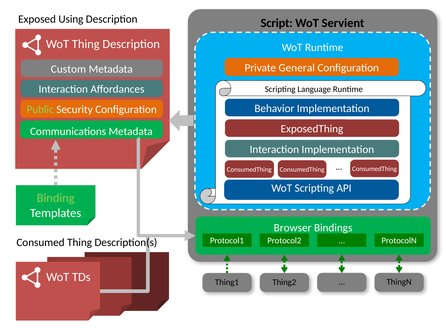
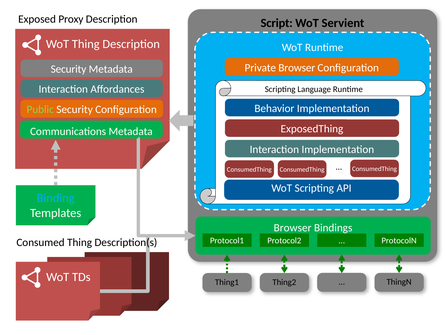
Using: Using -> Proxy
Private General: General -> Browser
Custom at (68, 69): Custom -> Security
Binding colour: light green -> light blue
